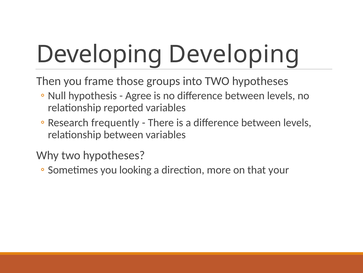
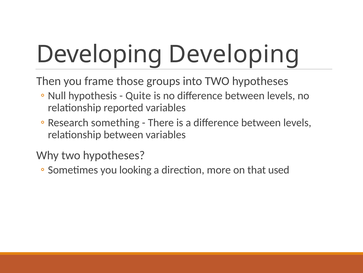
Agree: Agree -> Quite
frequently: frequently -> something
your: your -> used
